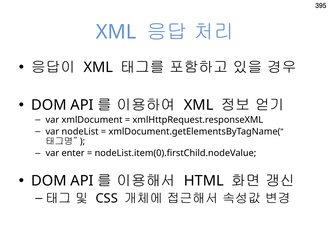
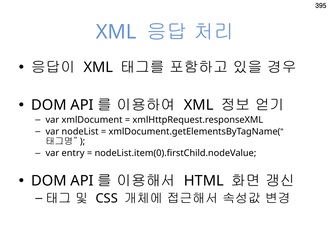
enter: enter -> entry
